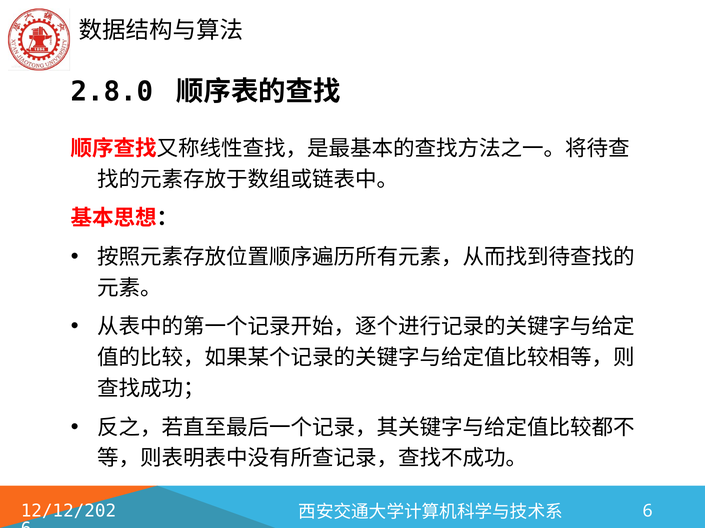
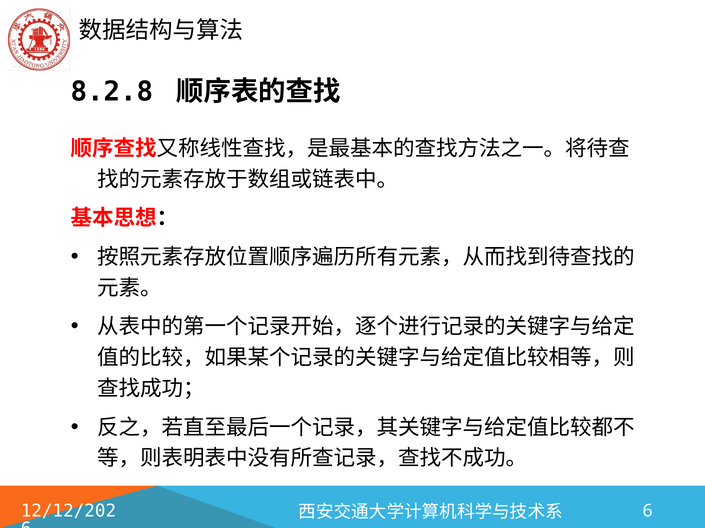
2.8.0: 2.8.0 -> 8.2.8
